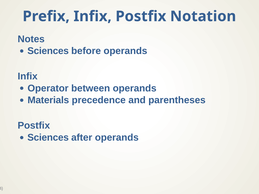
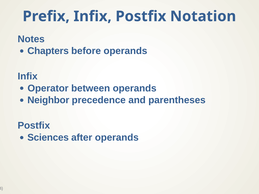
Sciences at (48, 51): Sciences -> Chapters
Materials: Materials -> Neighbor
